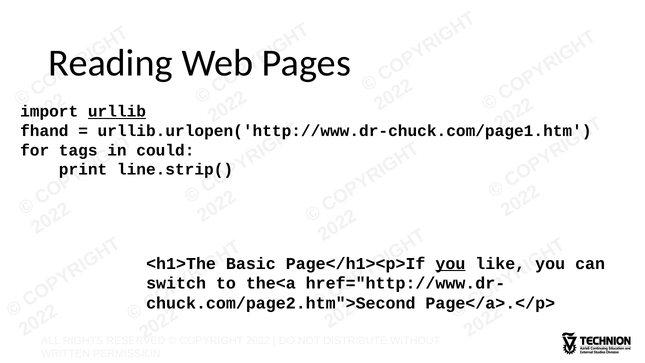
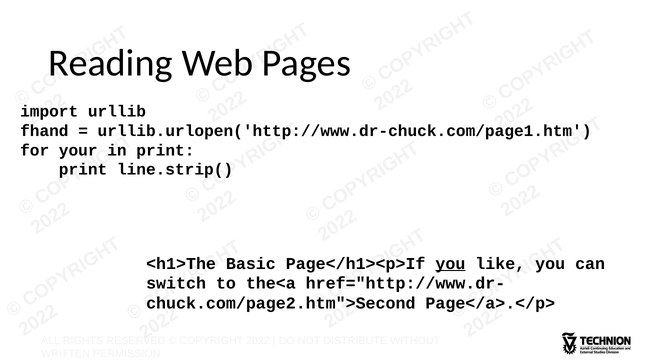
urllib underline: present -> none
tags: tags -> your
could at (165, 150): could -> print
